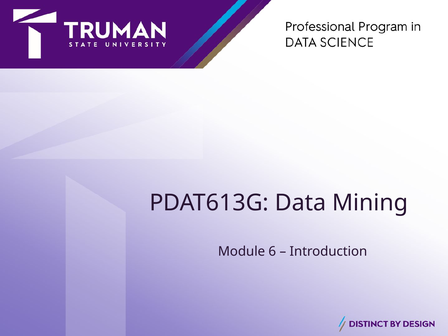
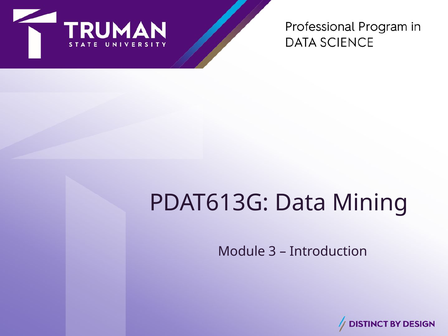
6: 6 -> 3
